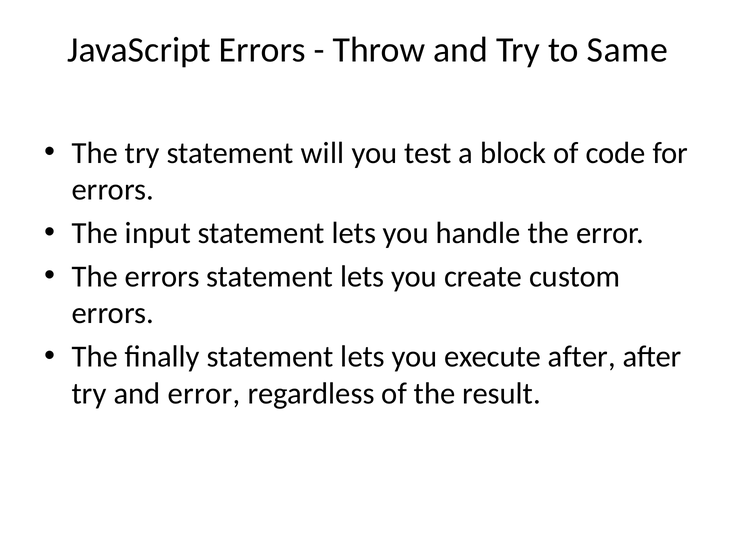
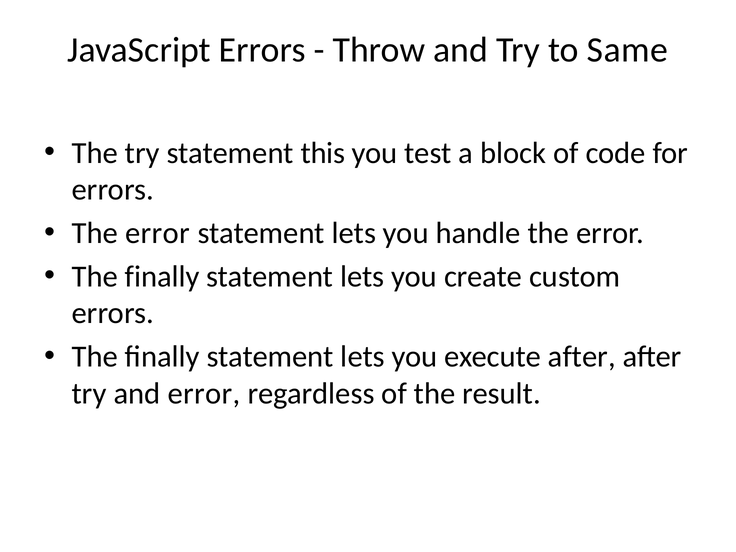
will: will -> this
input at (158, 233): input -> error
errors at (162, 277): errors -> finally
